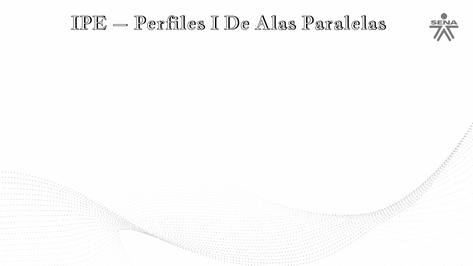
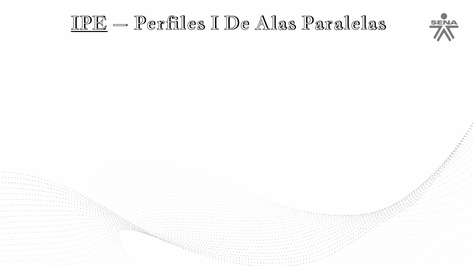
IPE underline: none -> present
